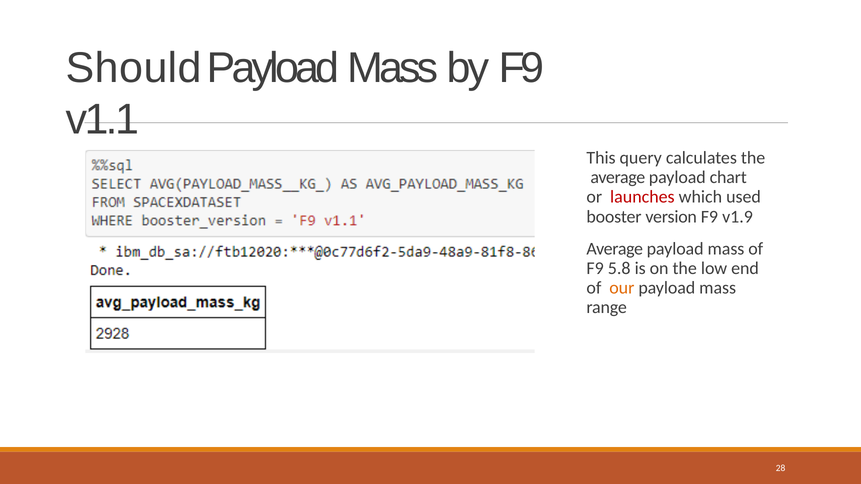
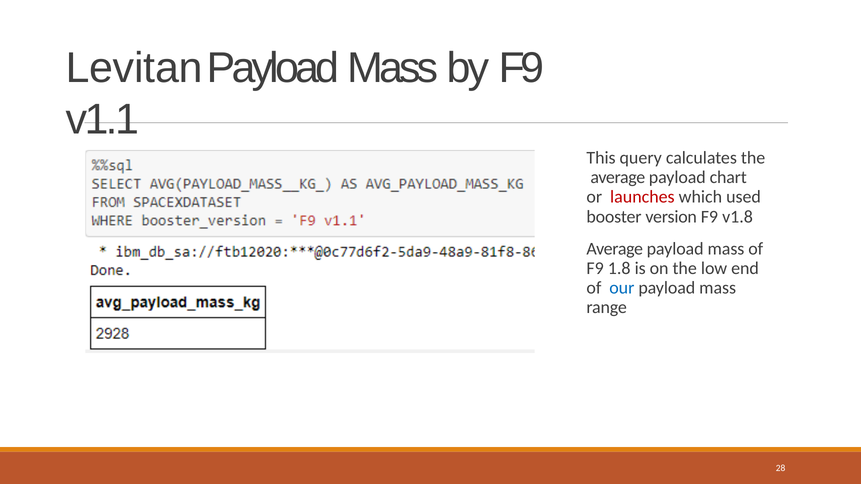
Should: Should -> Levitan
v1.9: v1.9 -> v1.8
5.8: 5.8 -> 1.8
our colour: orange -> blue
